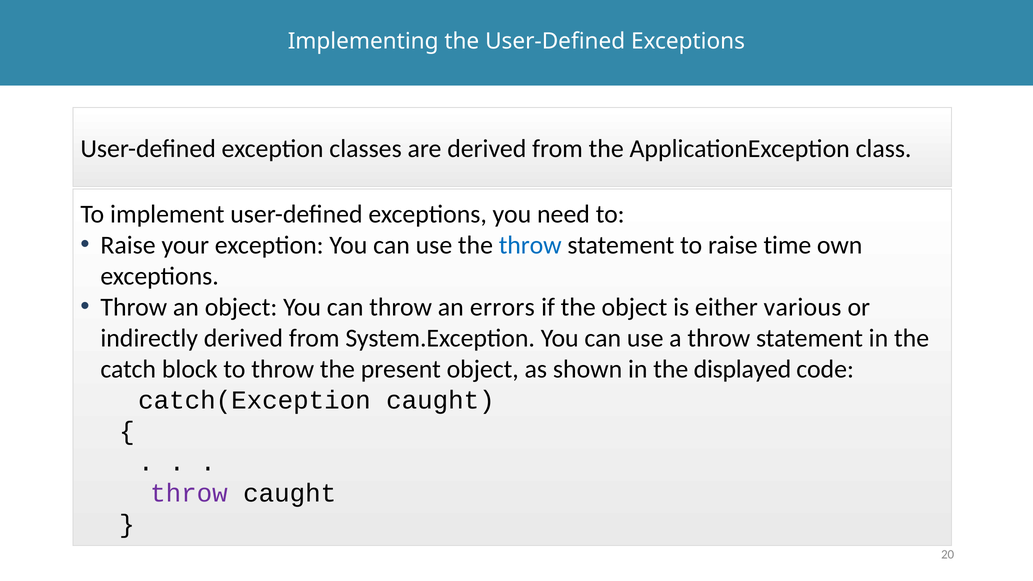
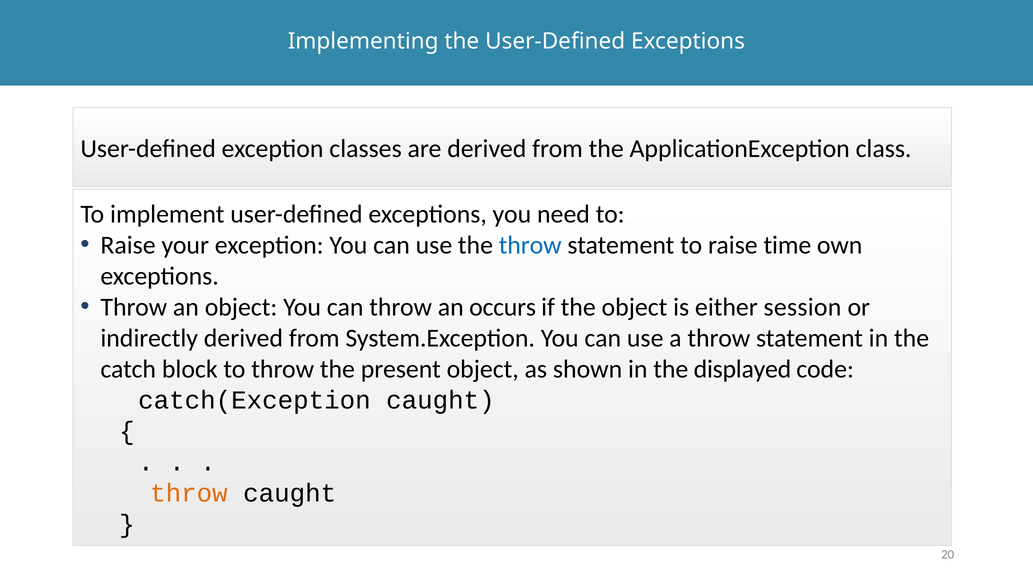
errors: errors -> occurs
various: various -> session
throw at (189, 493) colour: purple -> orange
